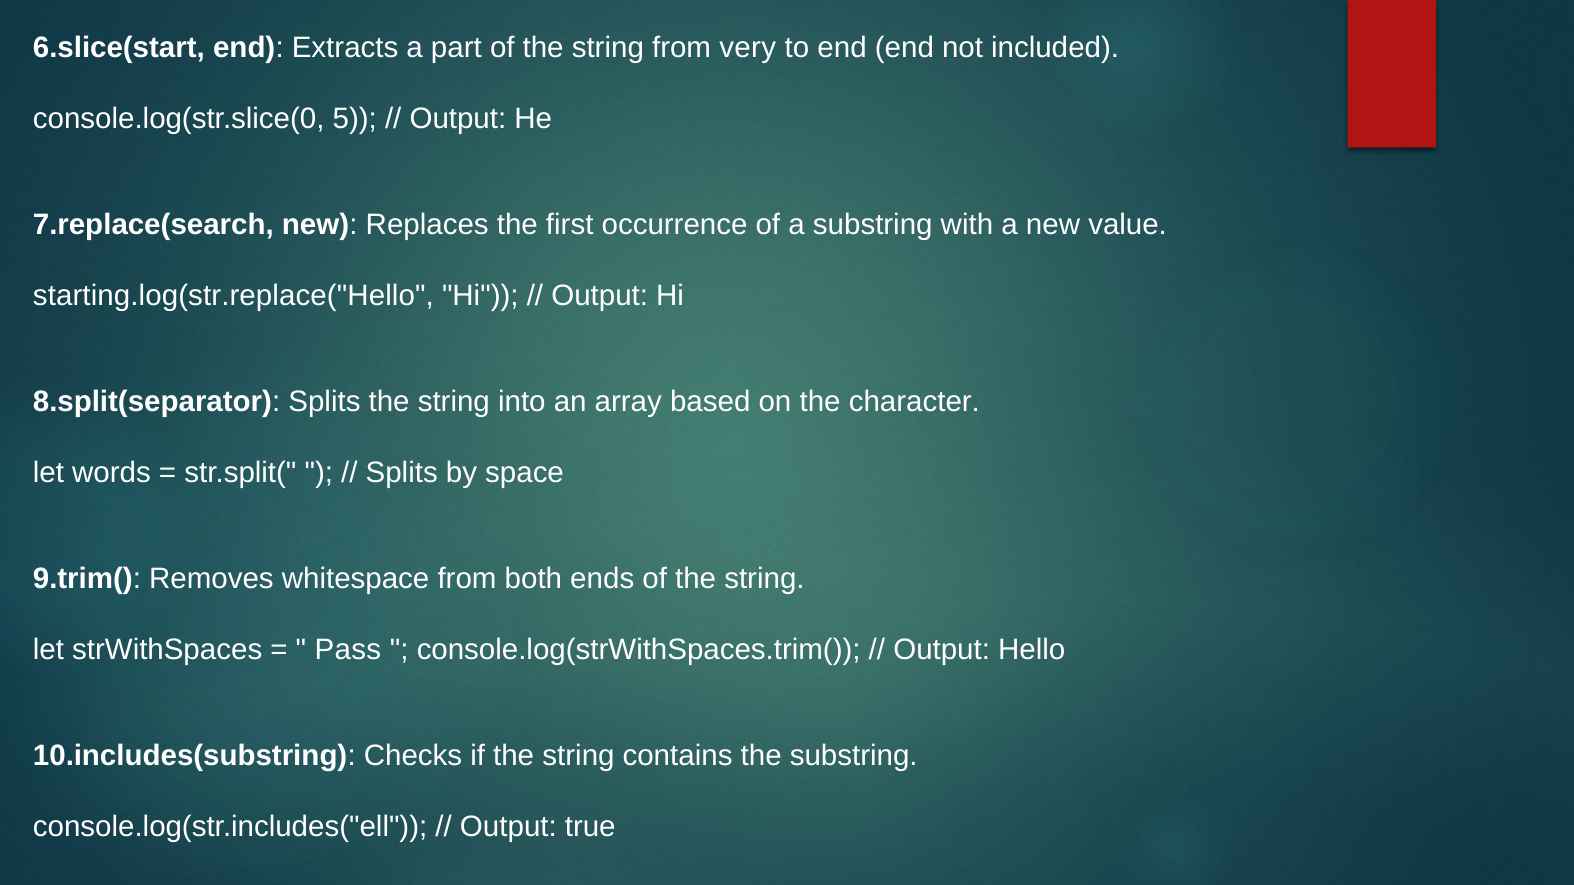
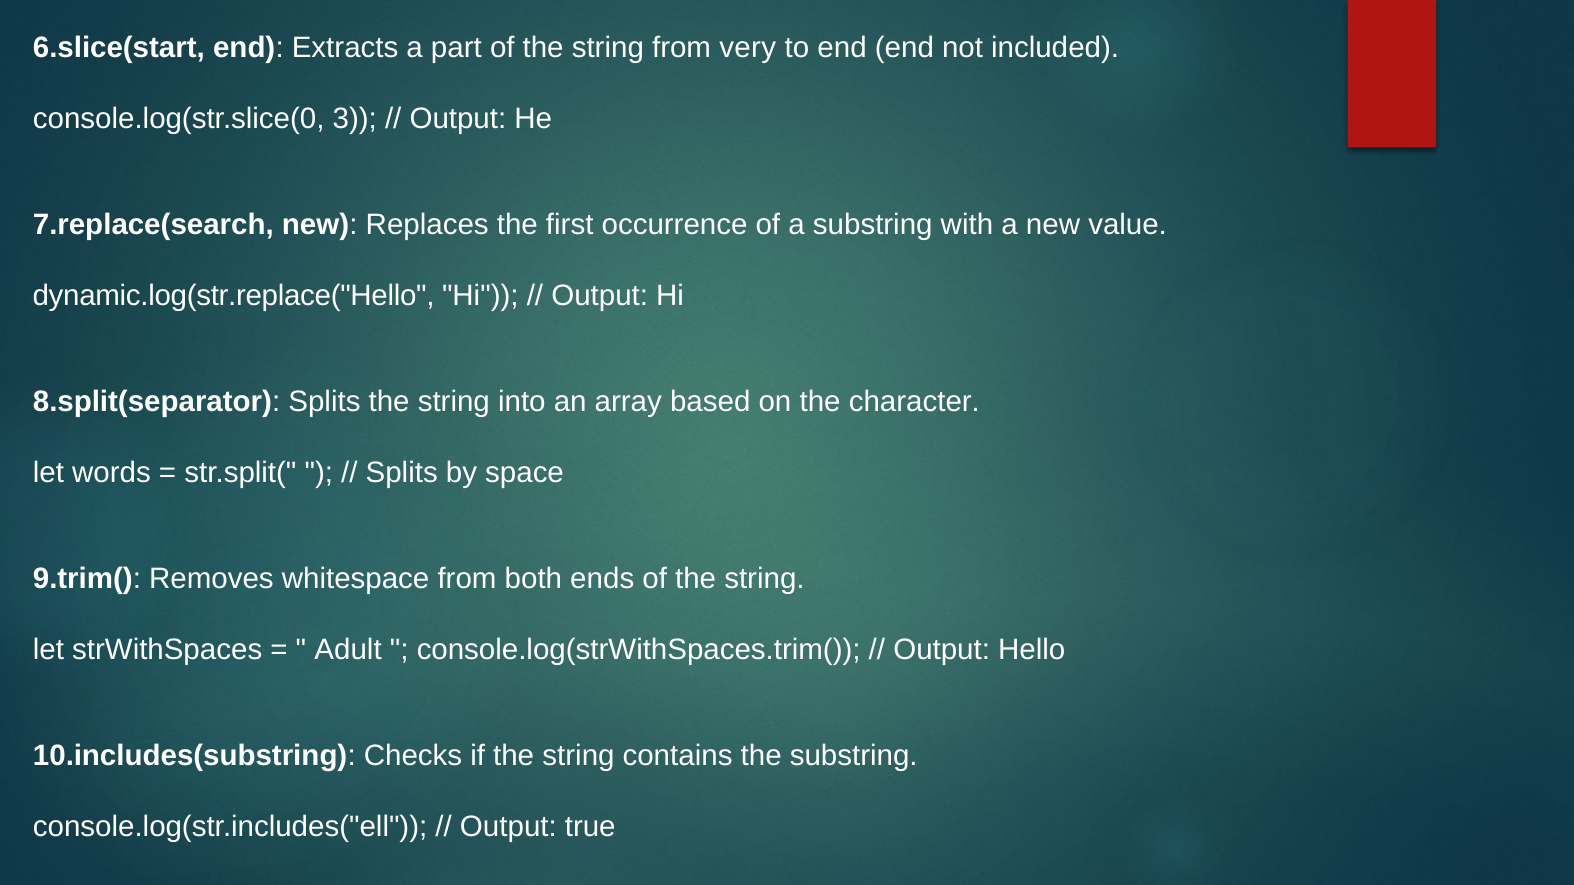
5: 5 -> 3
starting.log(str.replace("Hello: starting.log(str.replace("Hello -> dynamic.log(str.replace("Hello
Pass: Pass -> Adult
